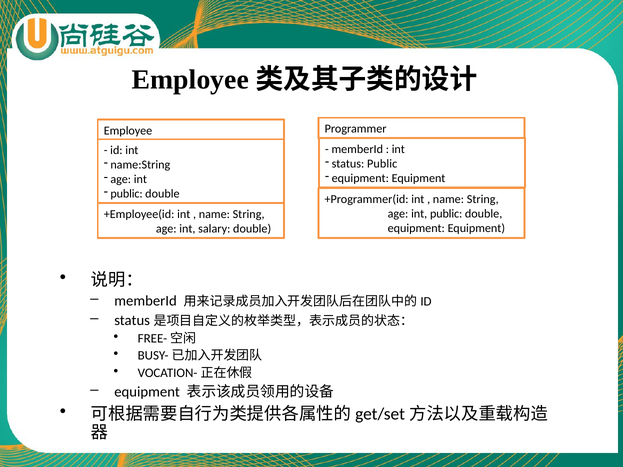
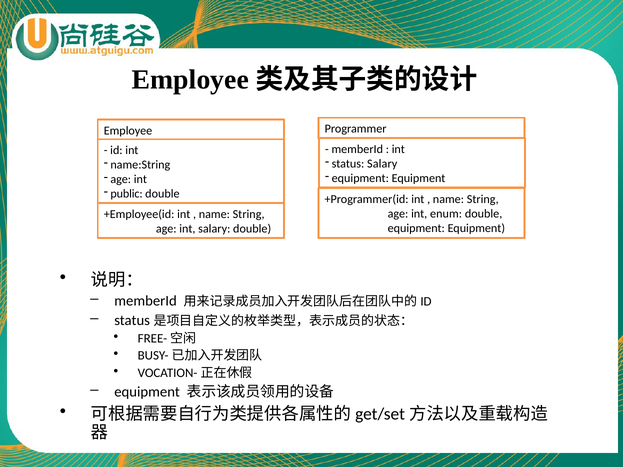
status Public: Public -> Salary
int public: public -> enum
